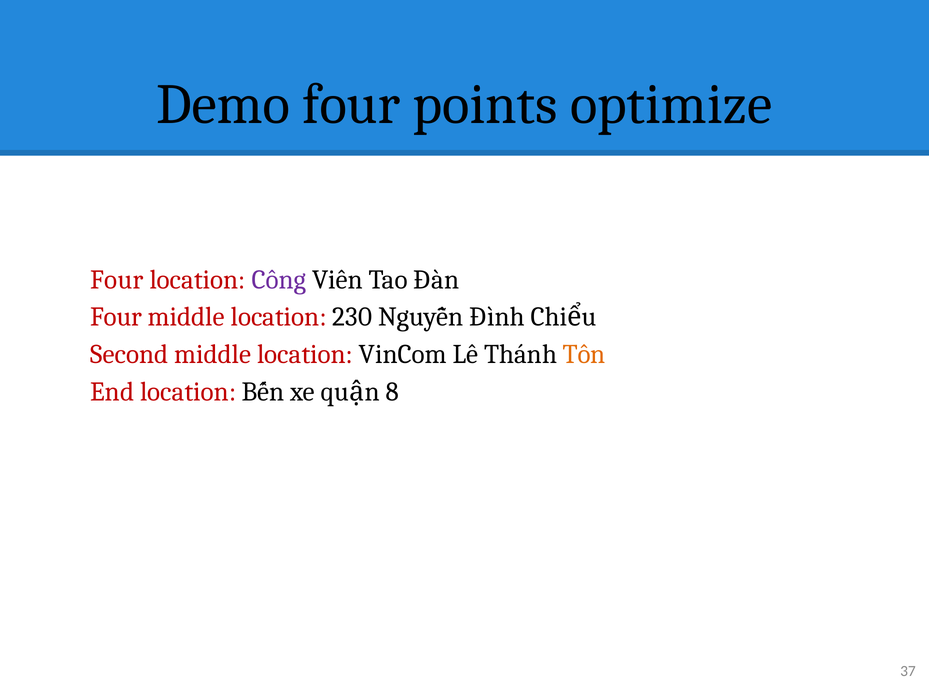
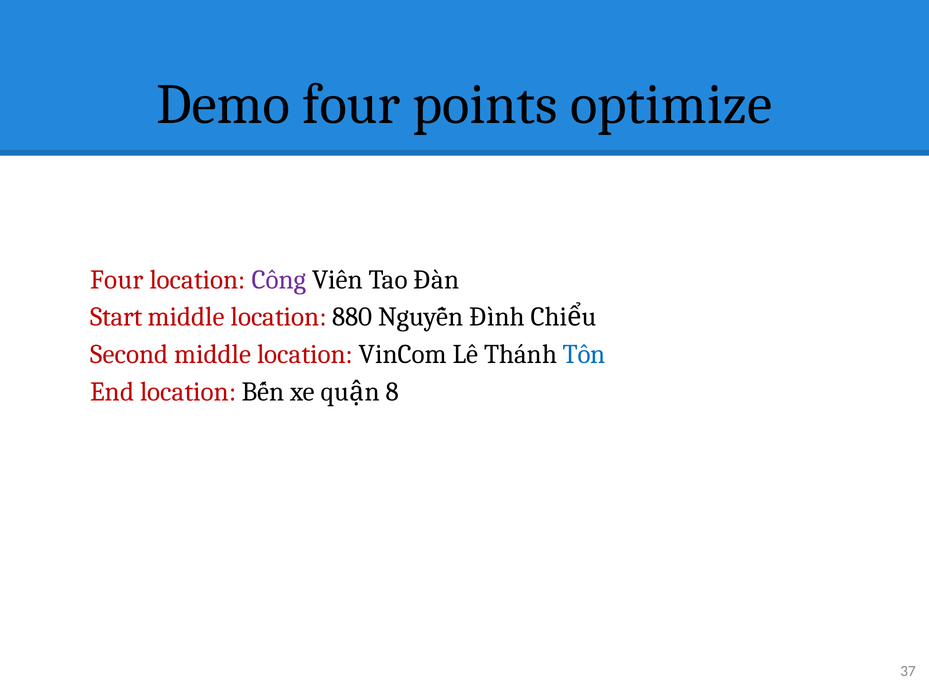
Four at (116, 317): Four -> Start
230: 230 -> 880
Tôn colour: orange -> blue
